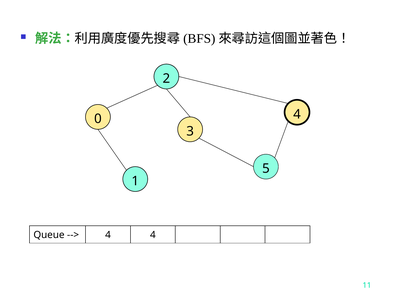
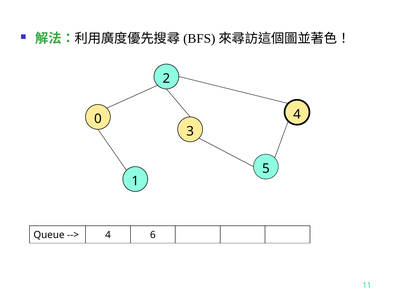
4 4: 4 -> 6
